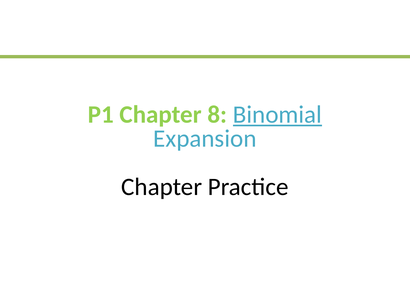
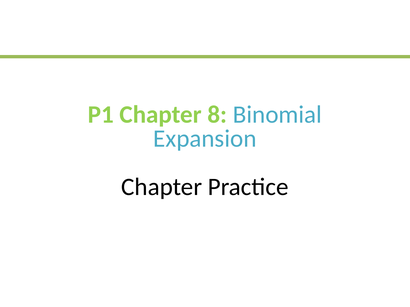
Binomial underline: present -> none
